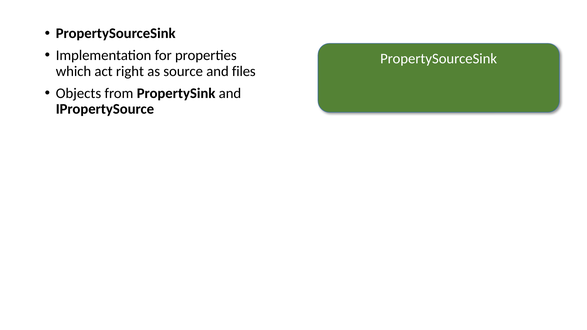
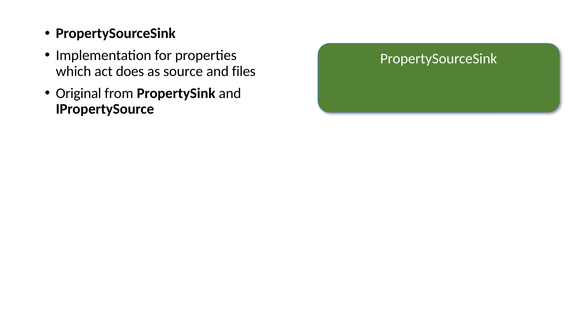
right: right -> does
Objects: Objects -> Original
